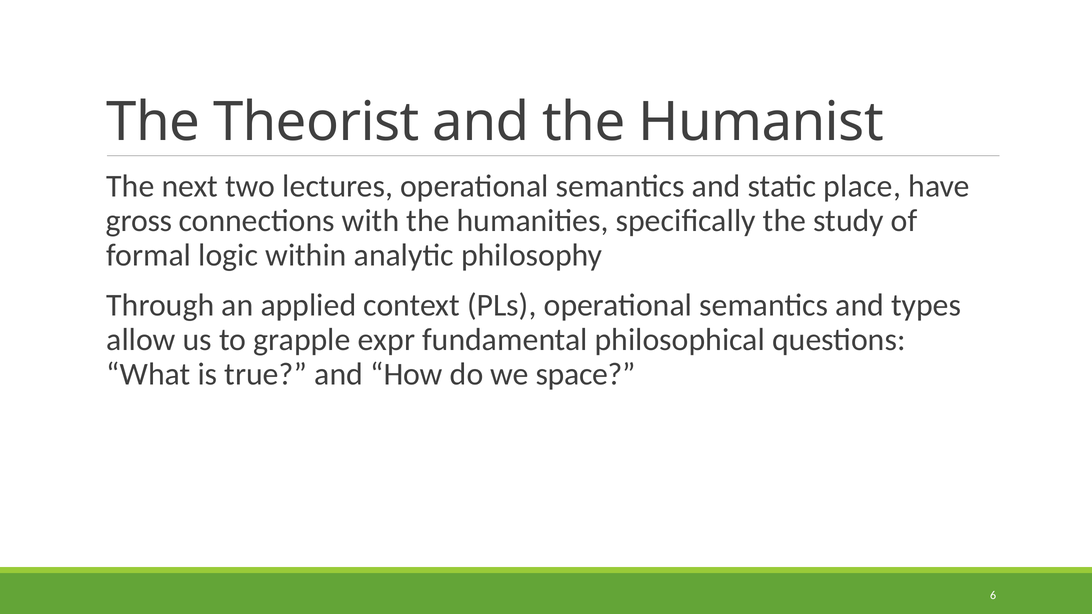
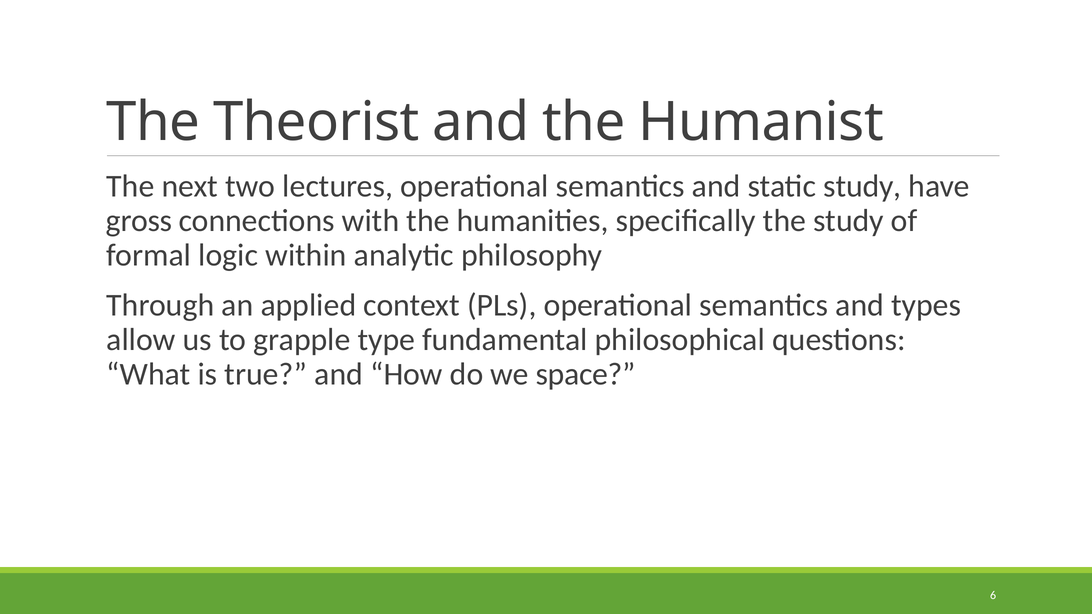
static place: place -> study
expr: expr -> type
